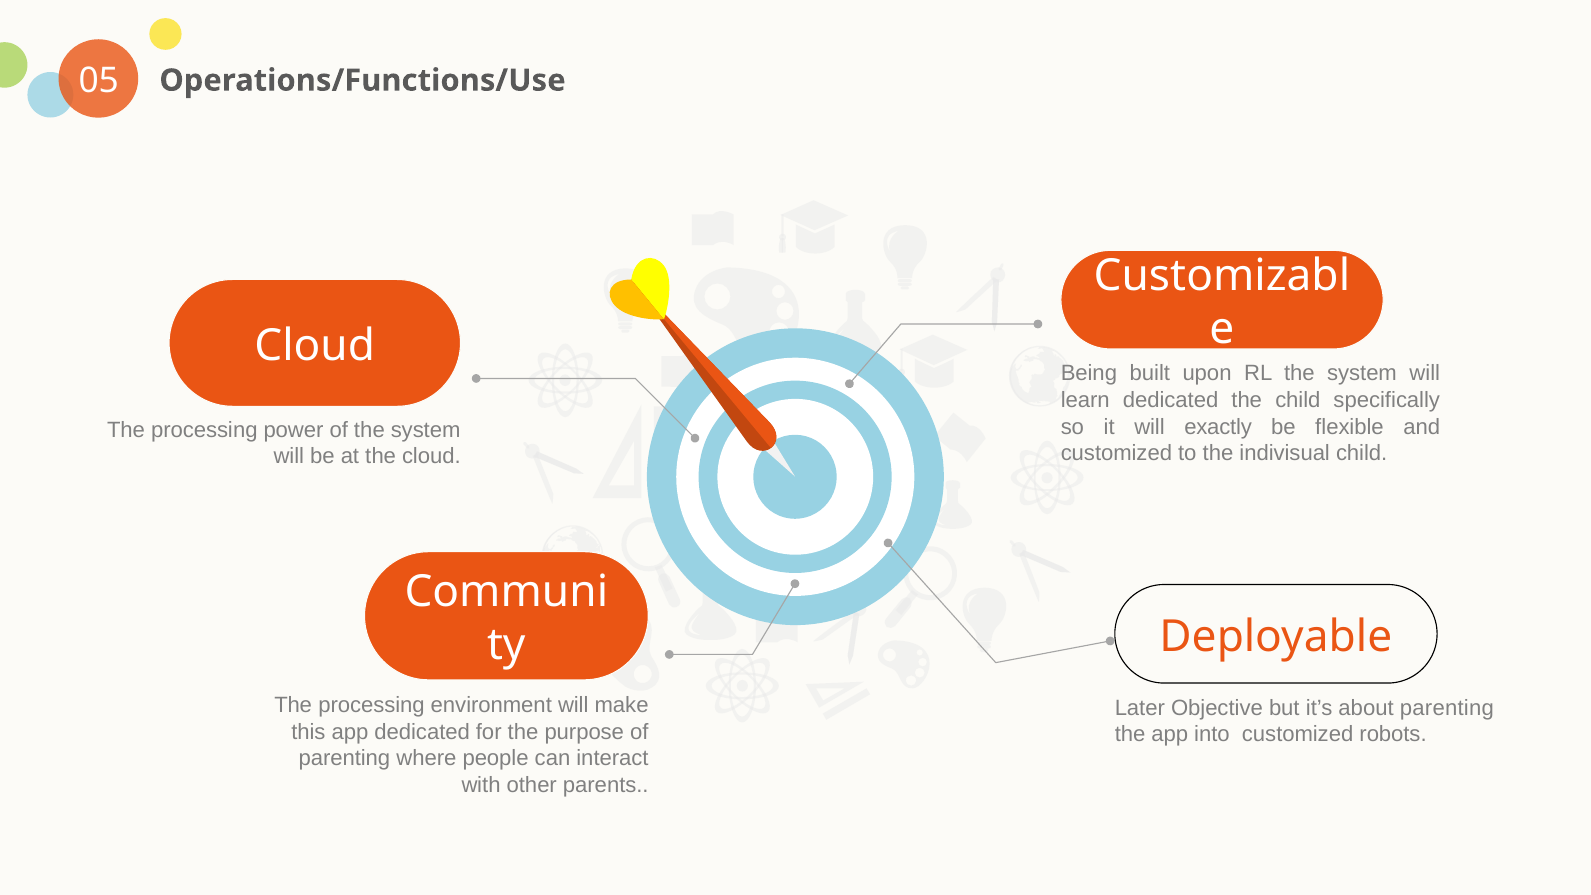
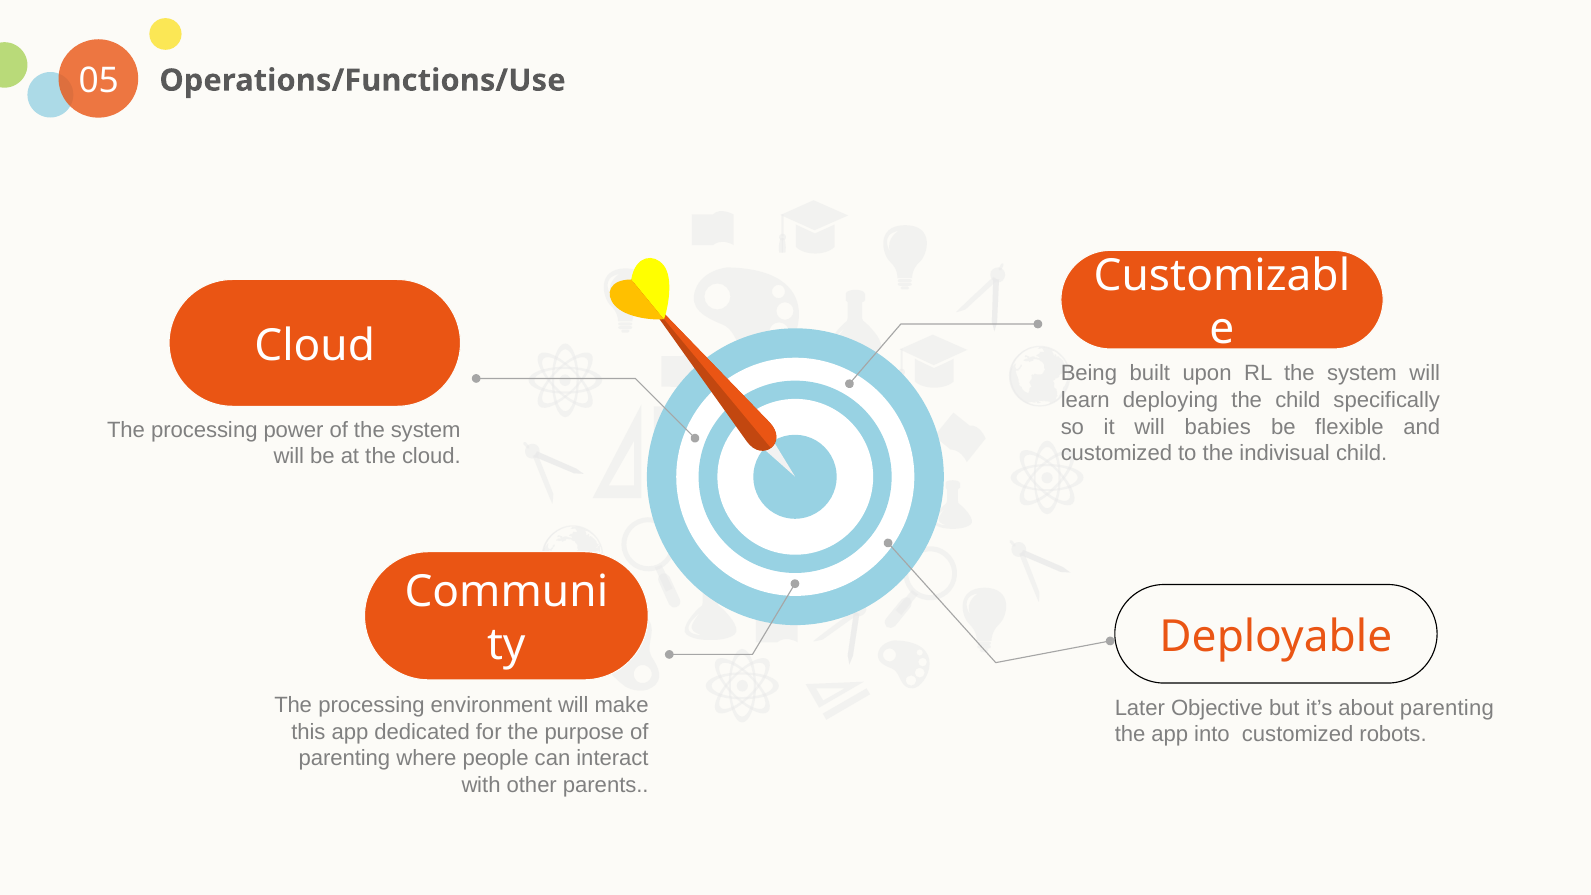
learn dedicated: dedicated -> deploying
exactly: exactly -> babies
